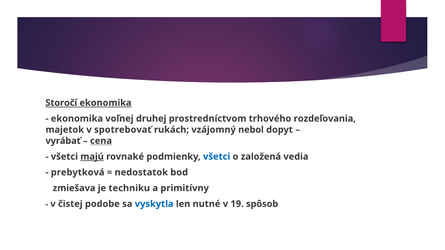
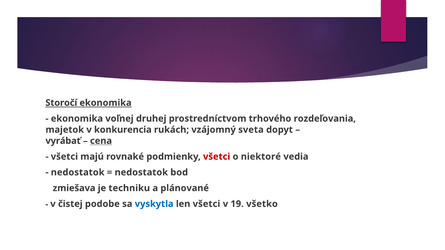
spotrebovať: spotrebovať -> konkurencia
nebol: nebol -> sveta
majú underline: present -> none
všetci at (217, 157) colour: blue -> red
založená: založená -> niektoré
prebytková at (78, 173): prebytková -> nedostatok
primitívny: primitívny -> plánované
len nutné: nutné -> všetci
spôsob: spôsob -> všetko
